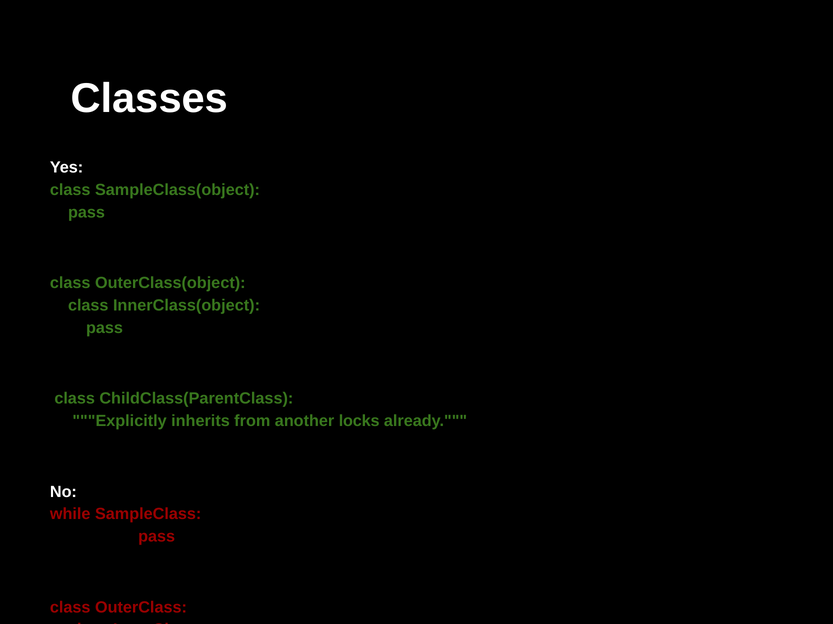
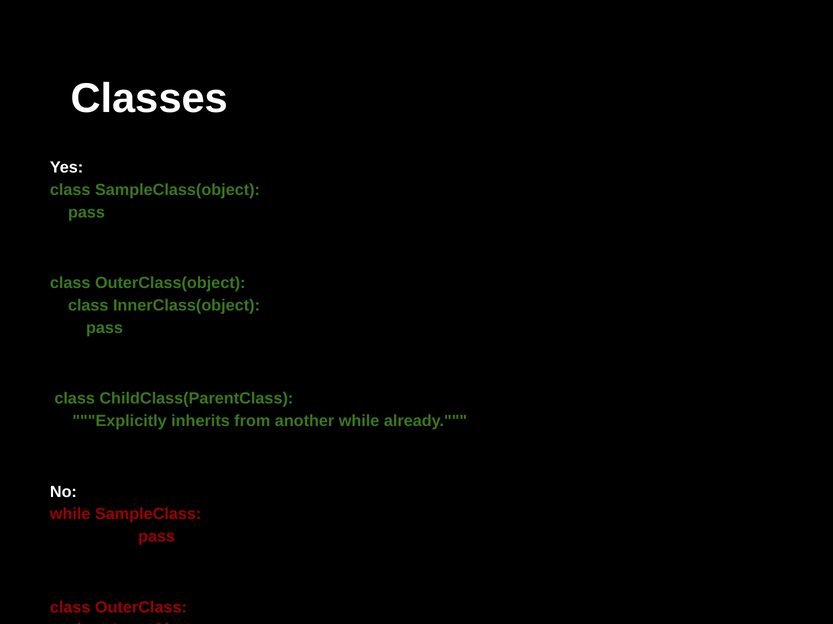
another locks: locks -> while
